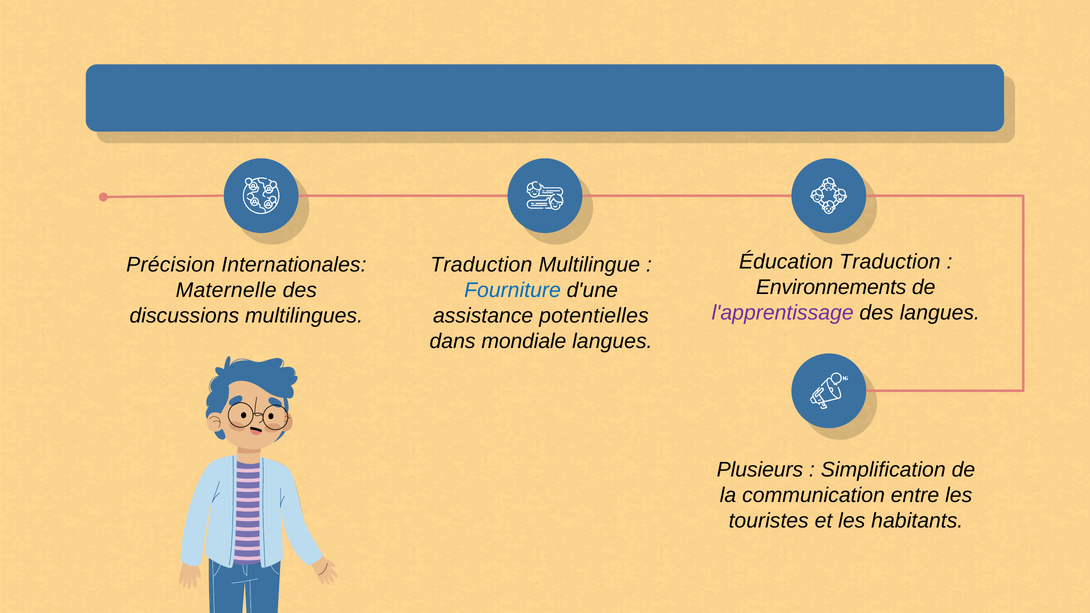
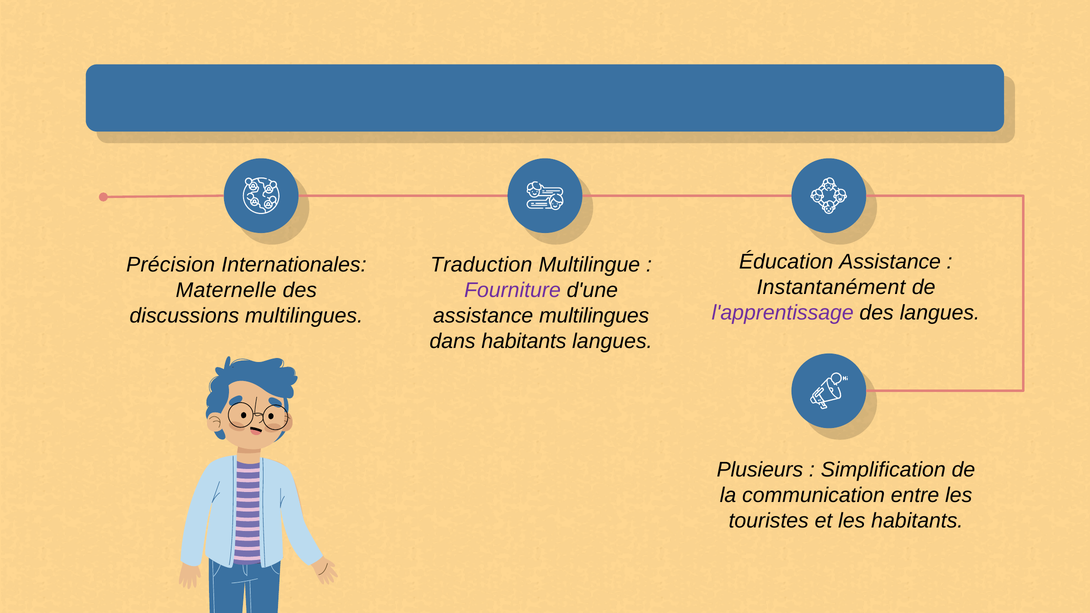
Éducation Traduction: Traduction -> Assistance
Environnements: Environnements -> Instantanément
Fourniture colour: blue -> purple
assistance potentielles: potentielles -> multilingues
dans mondiale: mondiale -> habitants
